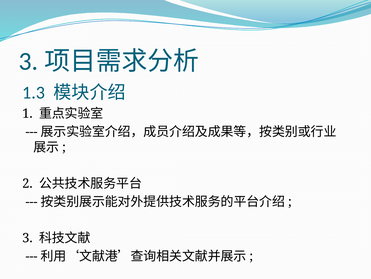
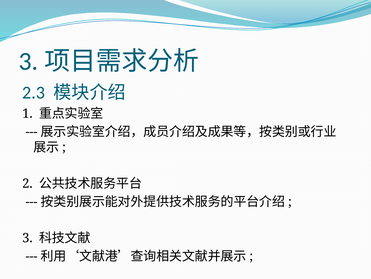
1.3: 1.3 -> 2.3
